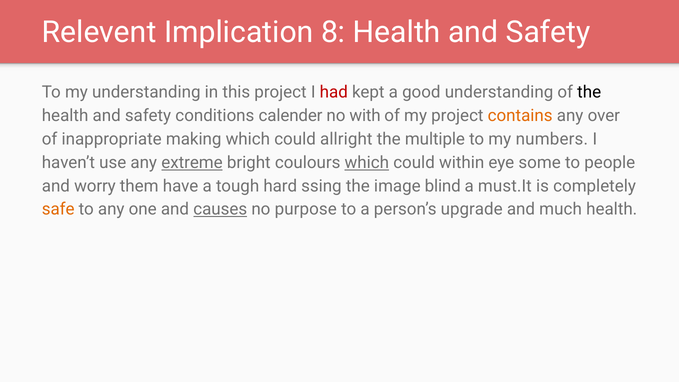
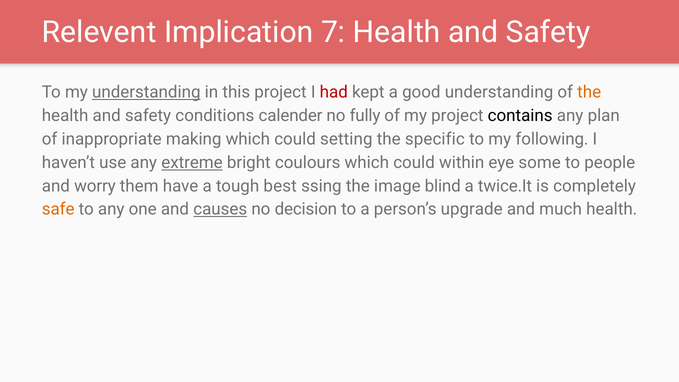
8: 8 -> 7
understanding at (146, 92) underline: none -> present
the at (589, 92) colour: black -> orange
with: with -> fully
contains colour: orange -> black
over: over -> plan
allright: allright -> setting
multiple: multiple -> specific
numbers: numbers -> following
which at (367, 162) underline: present -> none
hard: hard -> best
must.It: must.It -> twice.It
purpose: purpose -> decision
